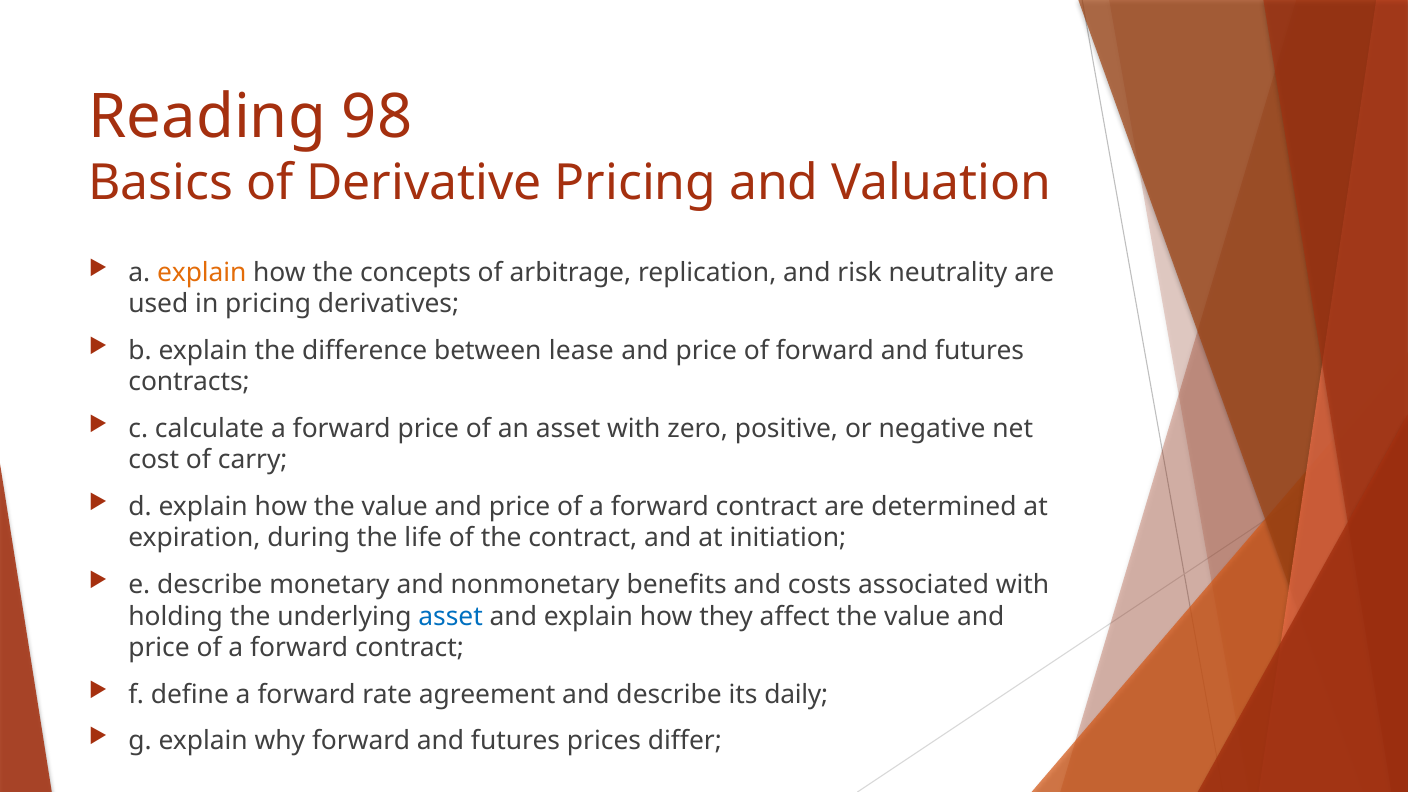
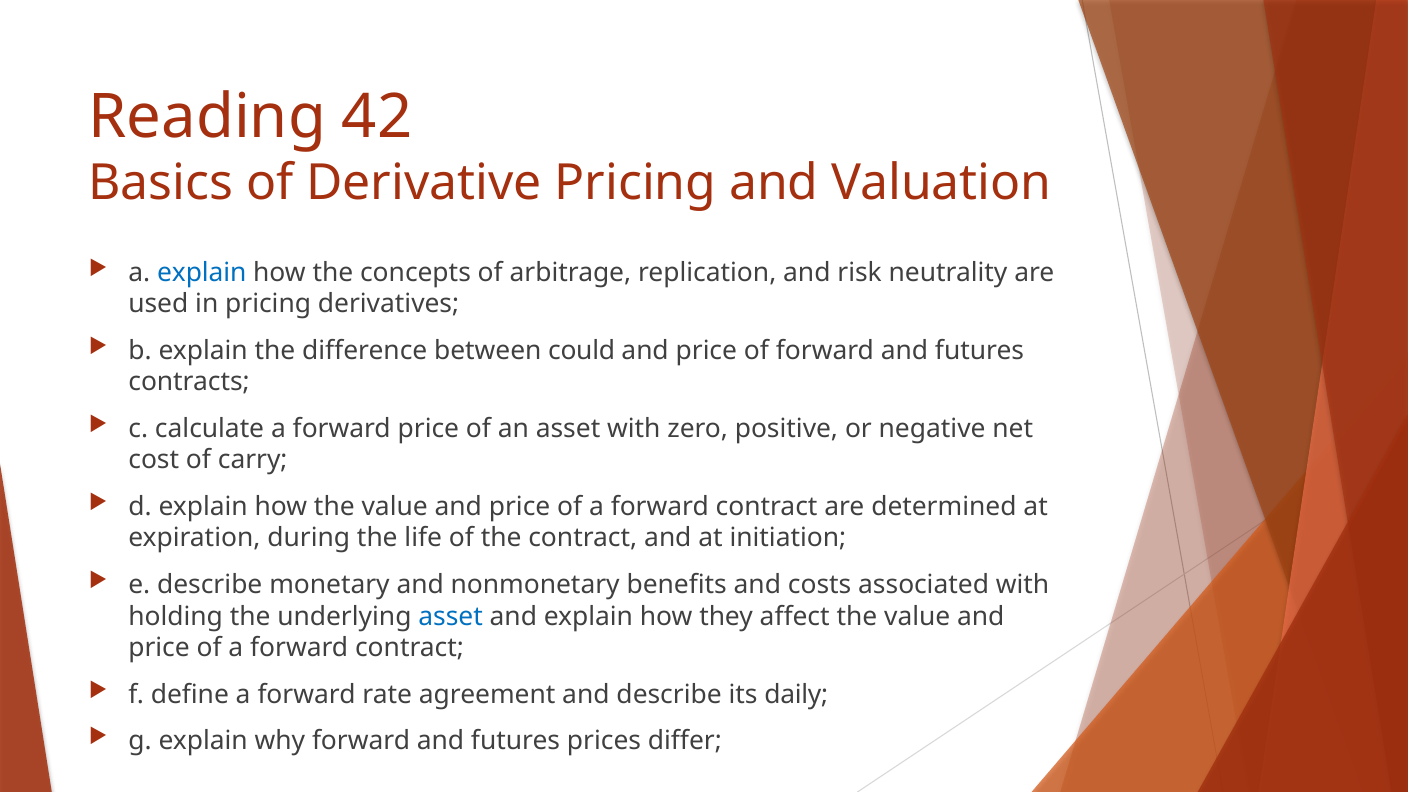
98: 98 -> 42
explain at (202, 272) colour: orange -> blue
lease: lease -> could
